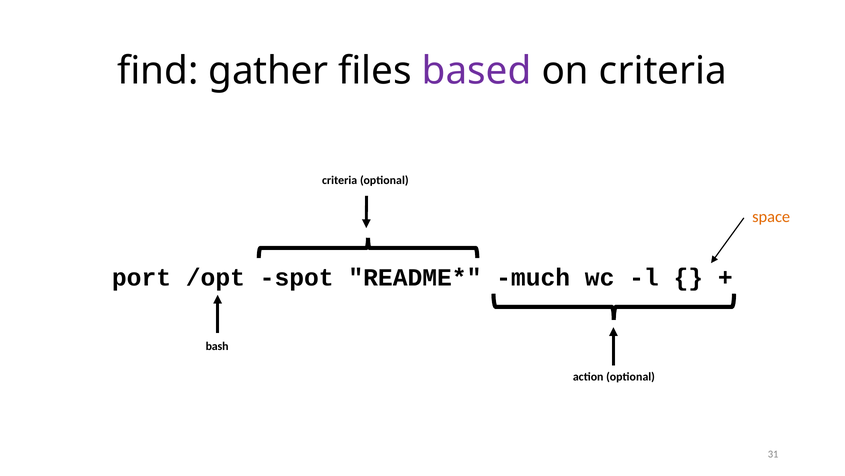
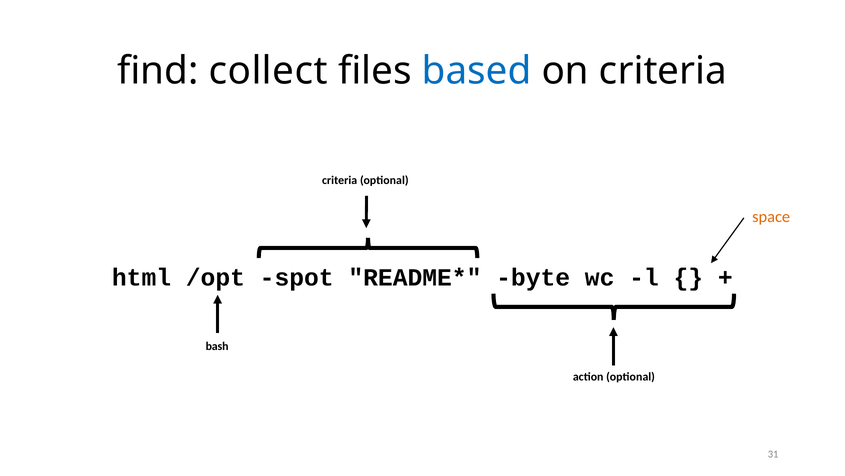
gather: gather -> collect
based colour: purple -> blue
port: port -> html
much: much -> byte
